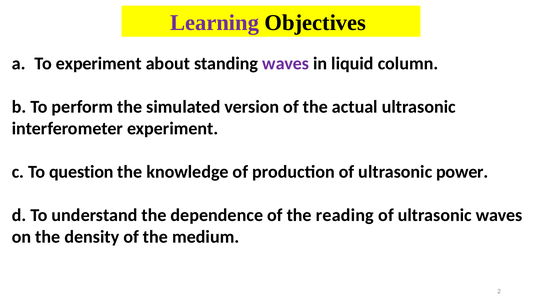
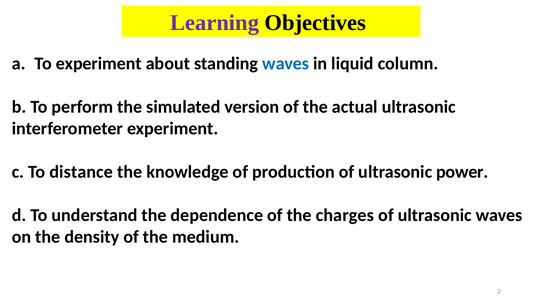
waves at (286, 63) colour: purple -> blue
question: question -> distance
reading: reading -> charges
